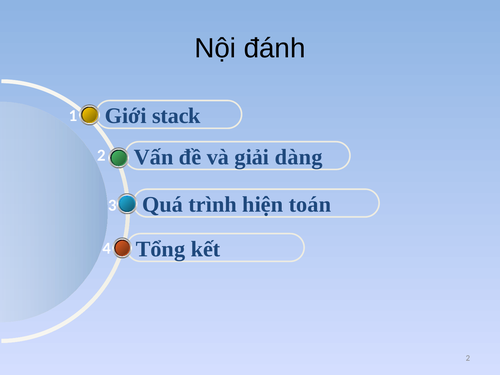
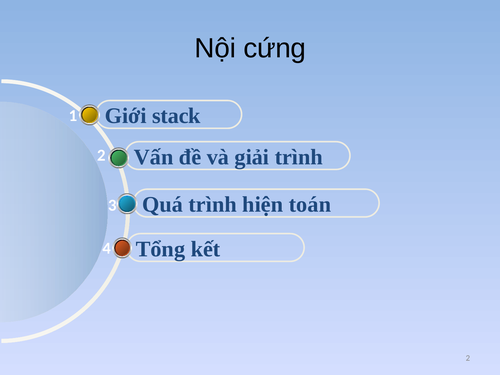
đánh: đánh -> cứng
giải dàng: dàng -> trình
